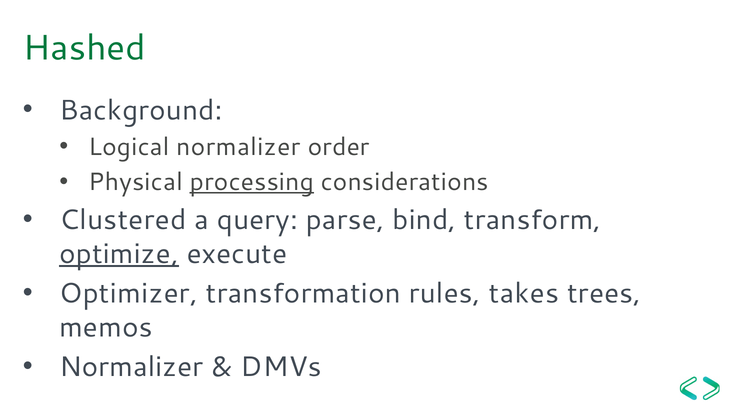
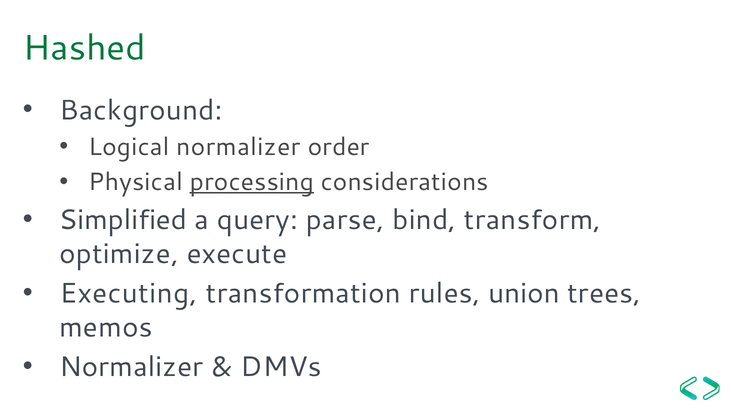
Clustered: Clustered -> Simplified
optimize underline: present -> none
Optimizer: Optimizer -> Executing
takes: takes -> union
